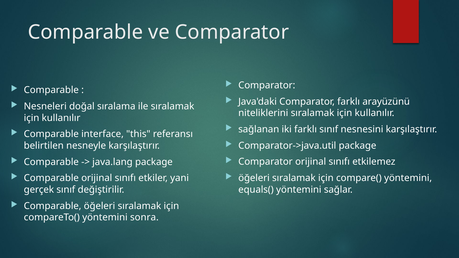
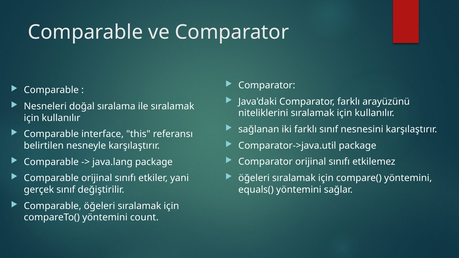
sonra: sonra -> count
